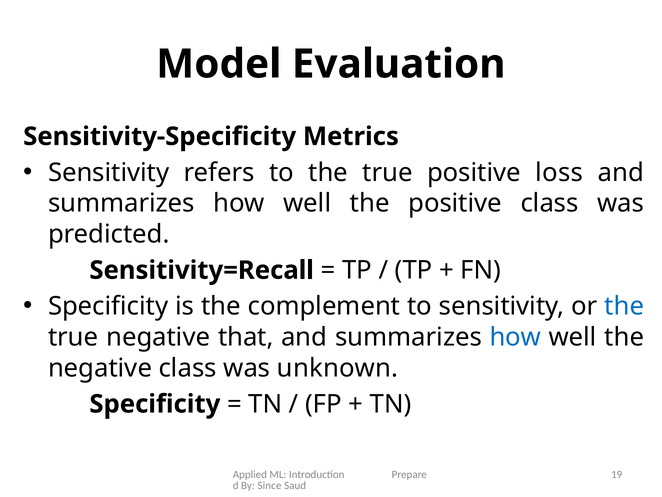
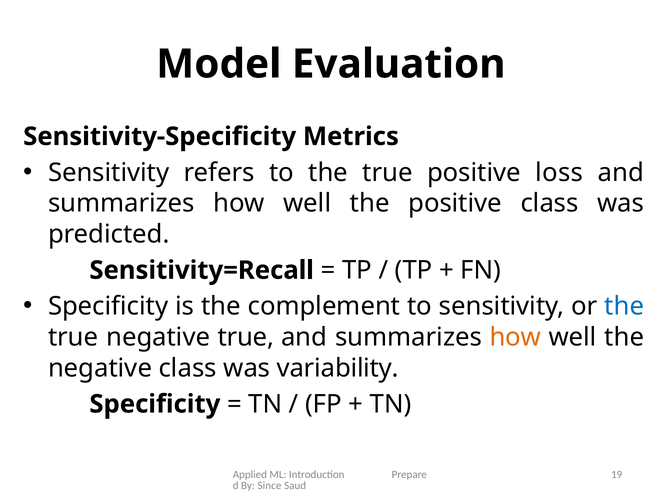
negative that: that -> true
how at (515, 337) colour: blue -> orange
unknown: unknown -> variability
